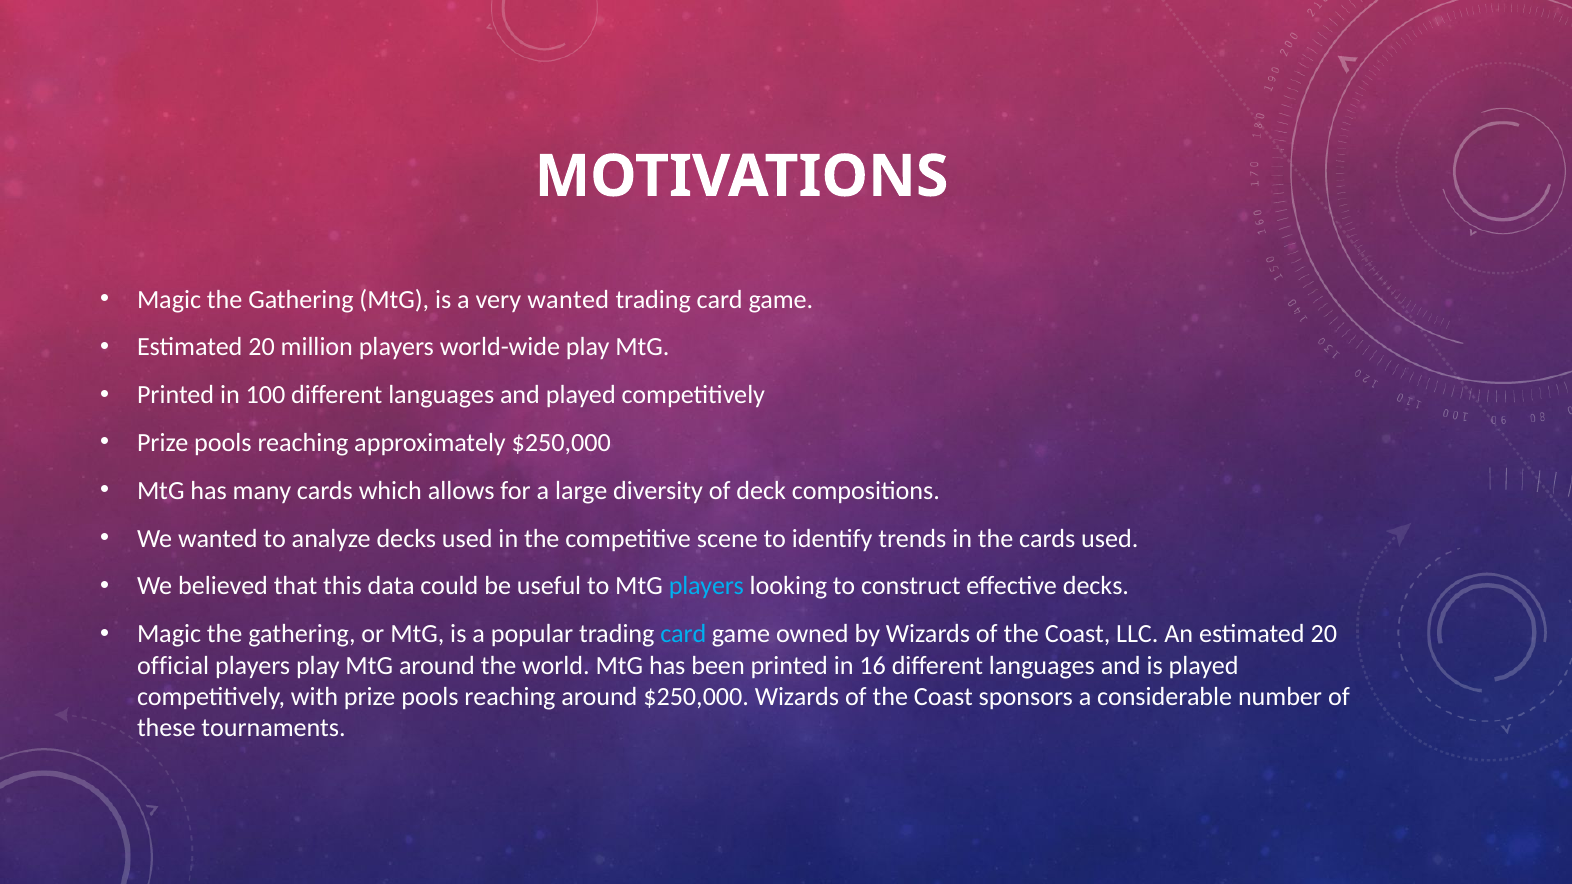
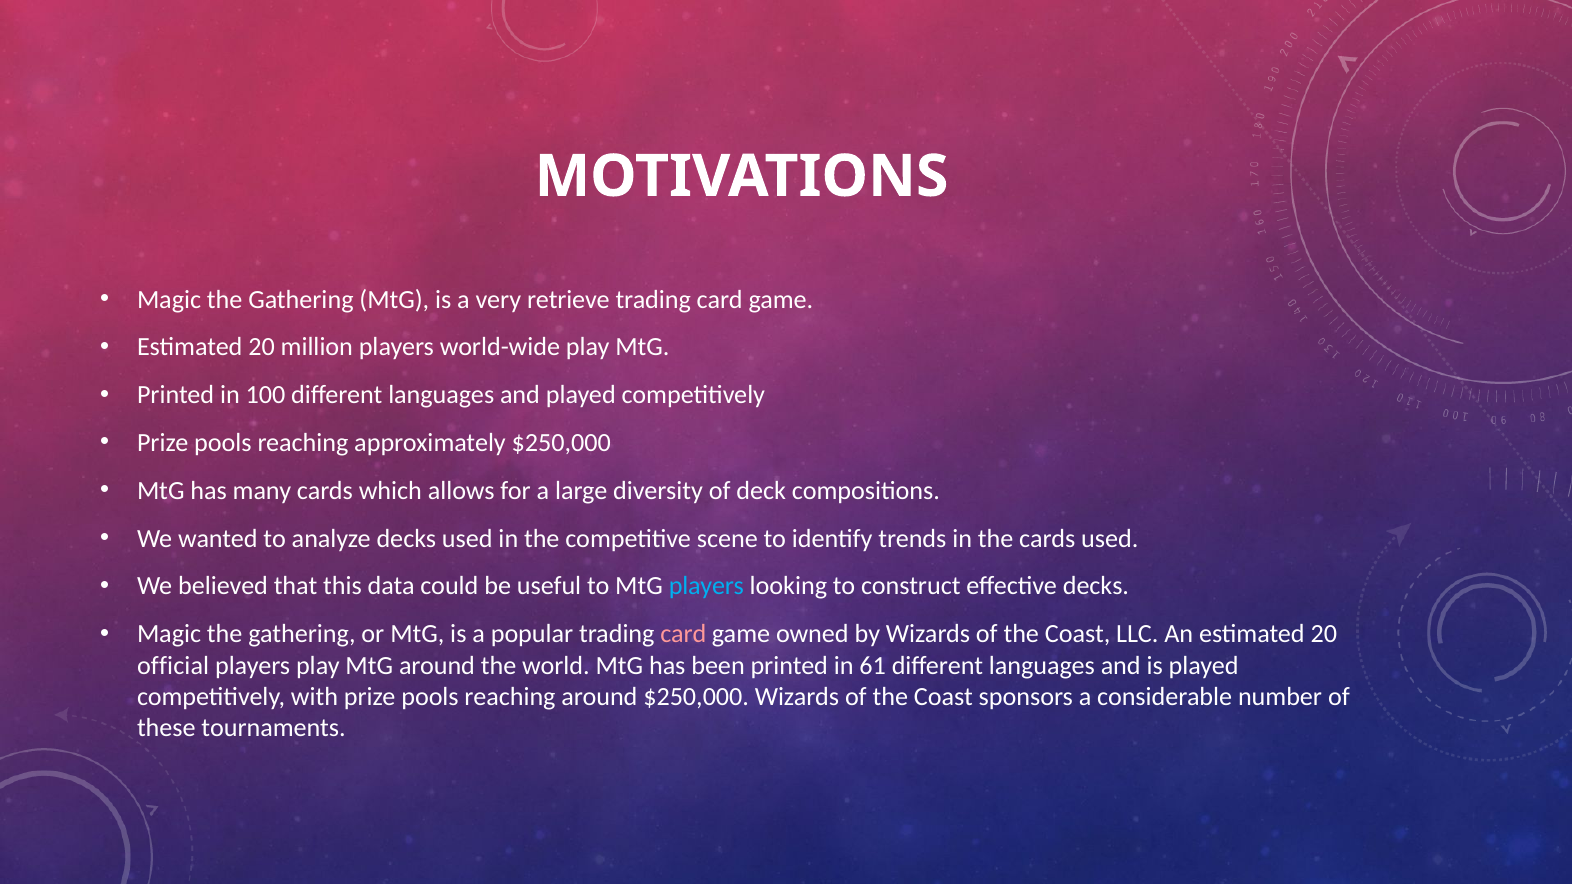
very wanted: wanted -> retrieve
card at (683, 634) colour: light blue -> pink
16: 16 -> 61
